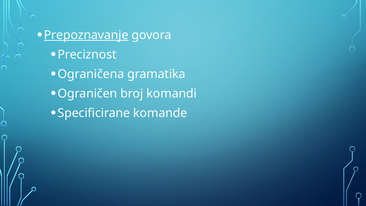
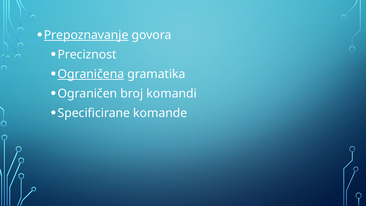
Ograničena underline: none -> present
